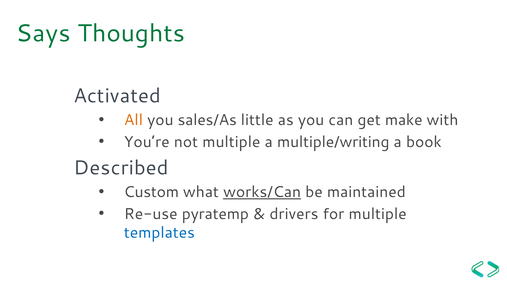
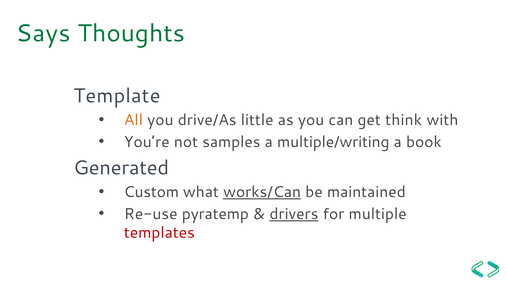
Activated: Activated -> Template
sales/As: sales/As -> drive/As
make: make -> think
not multiple: multiple -> samples
Described: Described -> Generated
drivers underline: none -> present
templates colour: blue -> red
